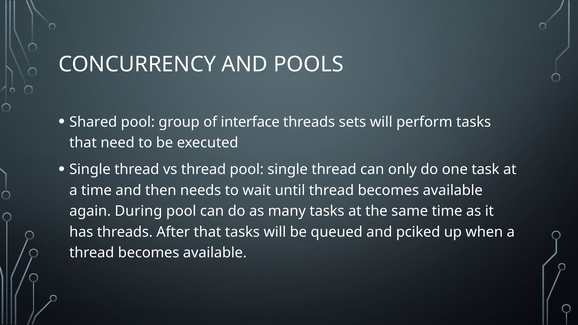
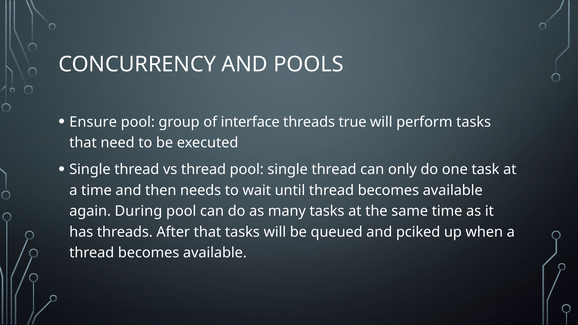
Shared: Shared -> Ensure
sets: sets -> true
